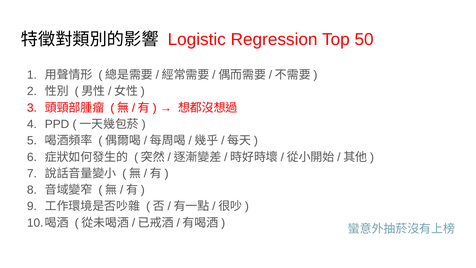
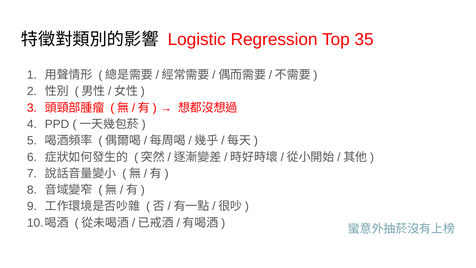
50: 50 -> 35
